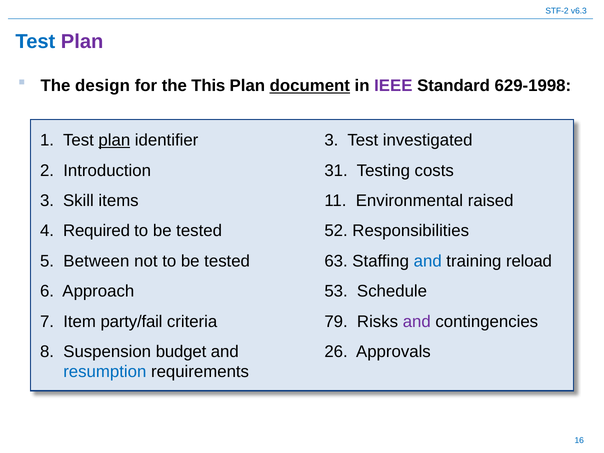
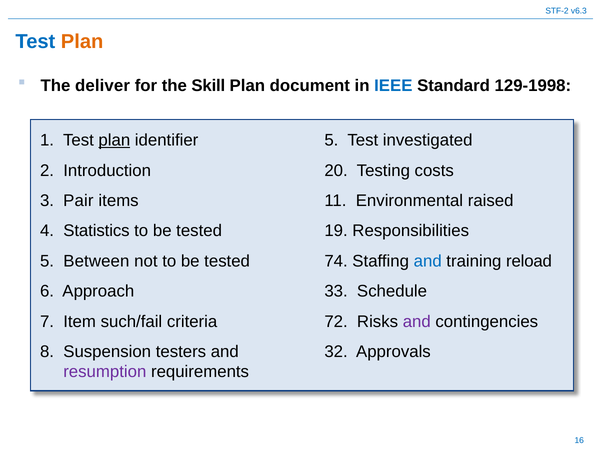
Plan at (82, 42) colour: purple -> orange
design: design -> deliver
This: This -> Skill
document underline: present -> none
IEEE colour: purple -> blue
629-1998: 629-1998 -> 129-1998
identifier 3: 3 -> 5
31: 31 -> 20
Skill: Skill -> Pair
Required: Required -> Statistics
52: 52 -> 19
63: 63 -> 74
53: 53 -> 33
party/fail: party/fail -> such/fail
79: 79 -> 72
budget: budget -> testers
26: 26 -> 32
resumption colour: blue -> purple
